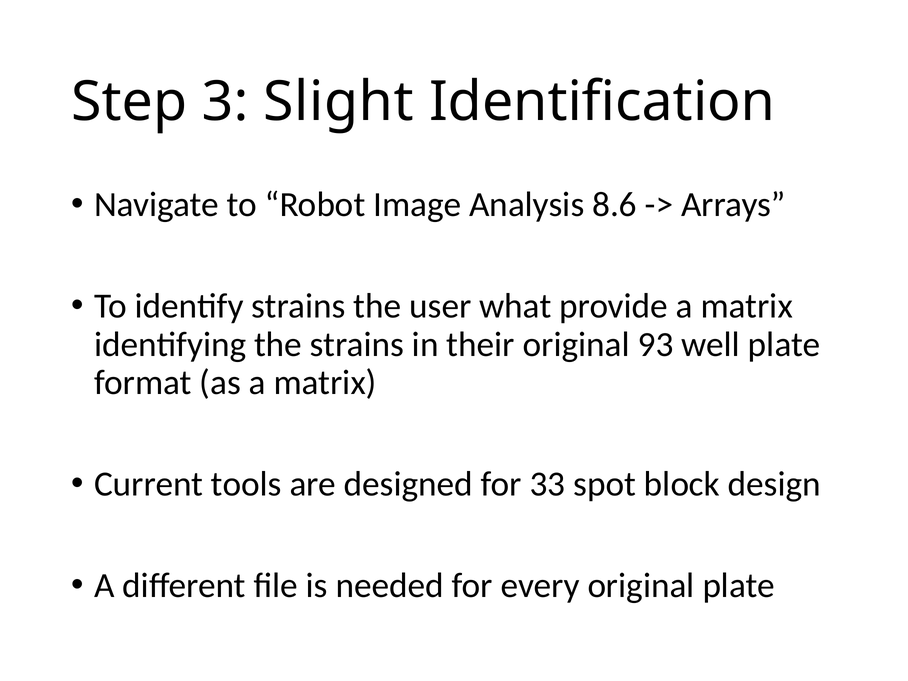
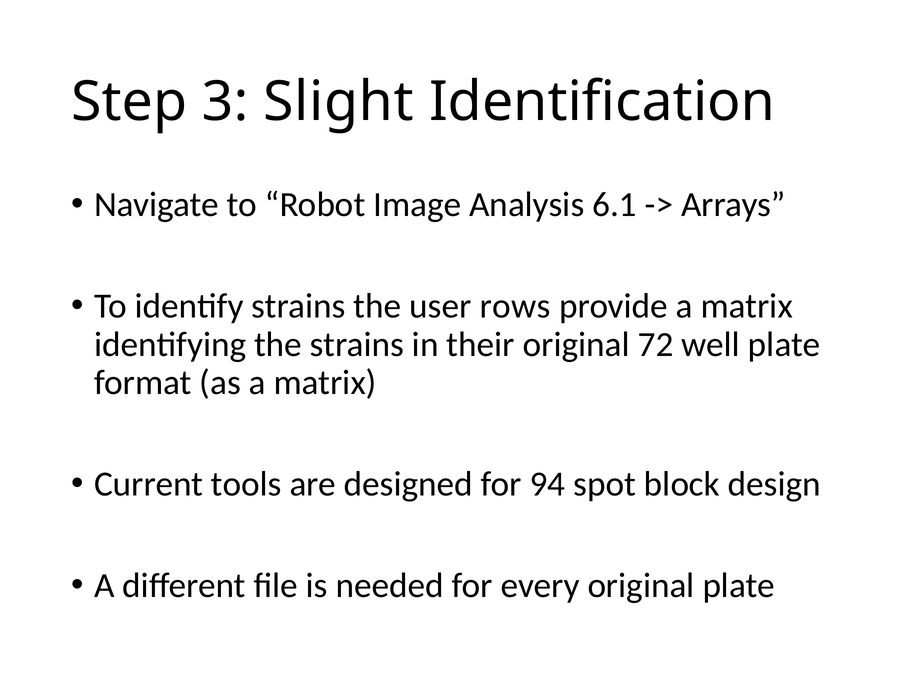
8.6: 8.6 -> 6.1
what: what -> rows
93: 93 -> 72
33: 33 -> 94
